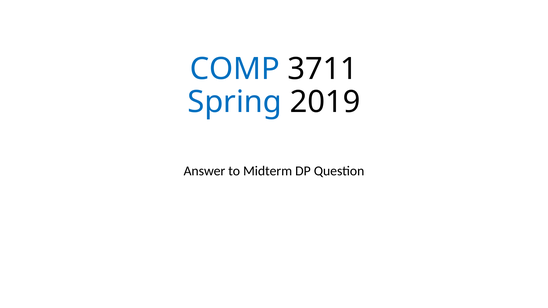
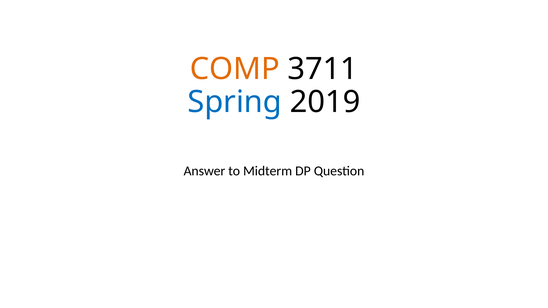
COMP colour: blue -> orange
